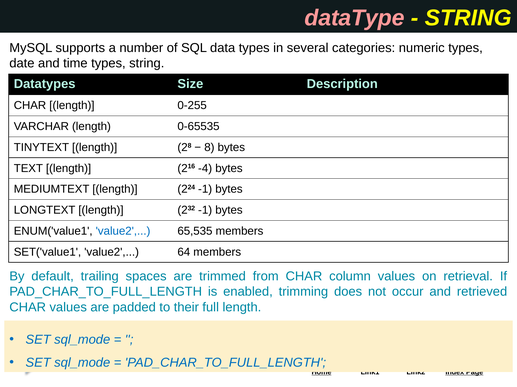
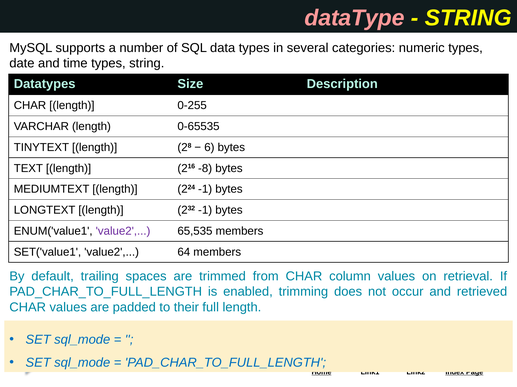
8: 8 -> 6
-4: -4 -> -8
value2 at (123, 232) colour: blue -> purple
